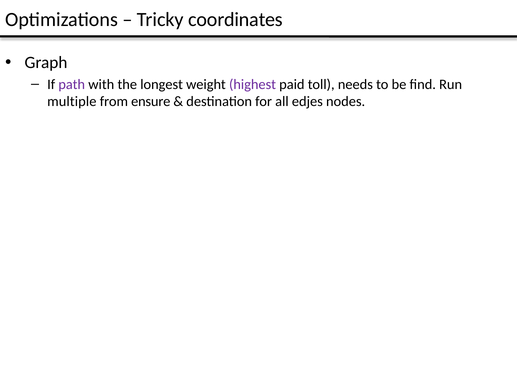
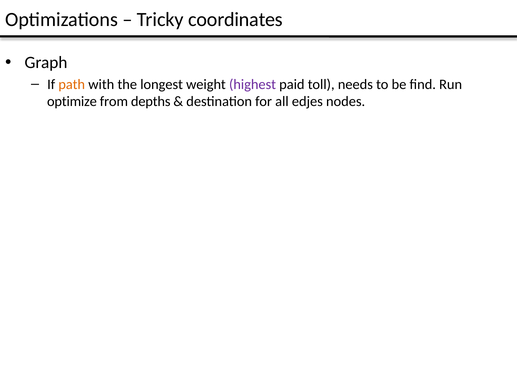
path colour: purple -> orange
multiple: multiple -> optimize
ensure: ensure -> depths
